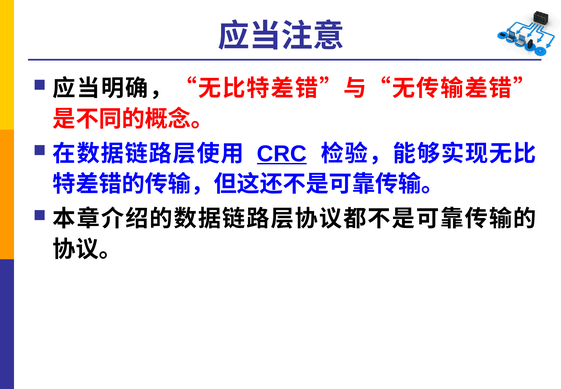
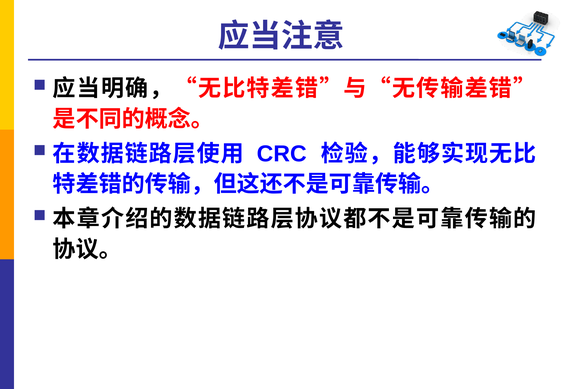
CRC underline: present -> none
